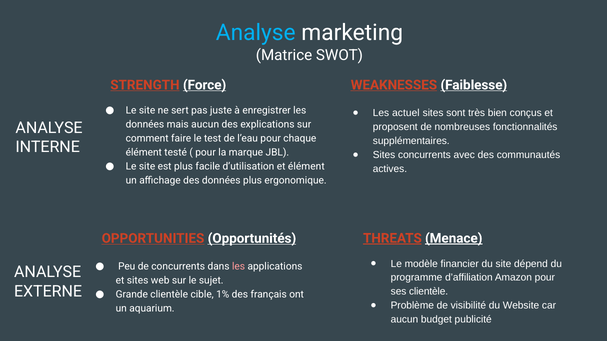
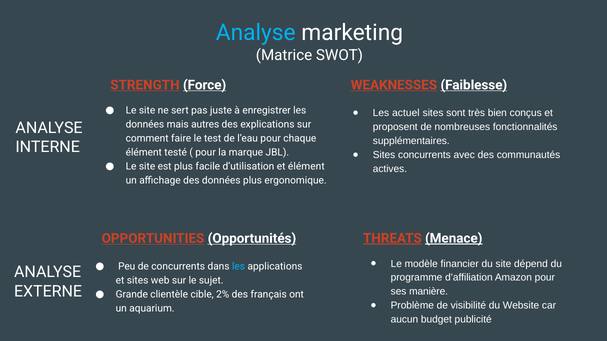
mais aucun: aucun -> autres
les at (239, 267) colour: pink -> light blue
ses clientèle: clientèle -> manière
1%: 1% -> 2%
